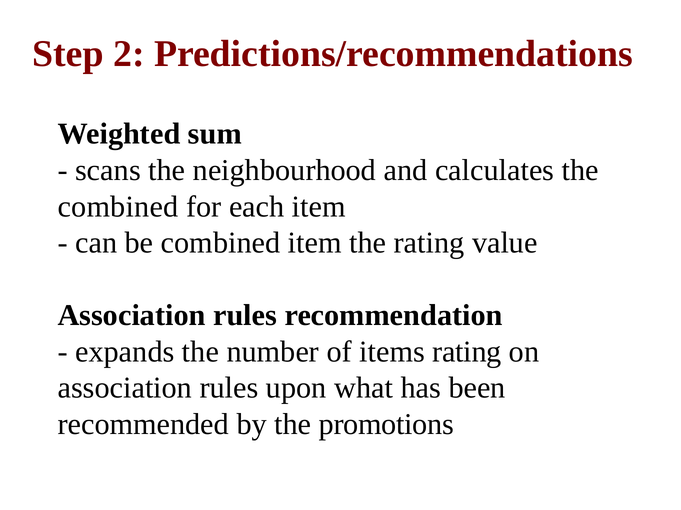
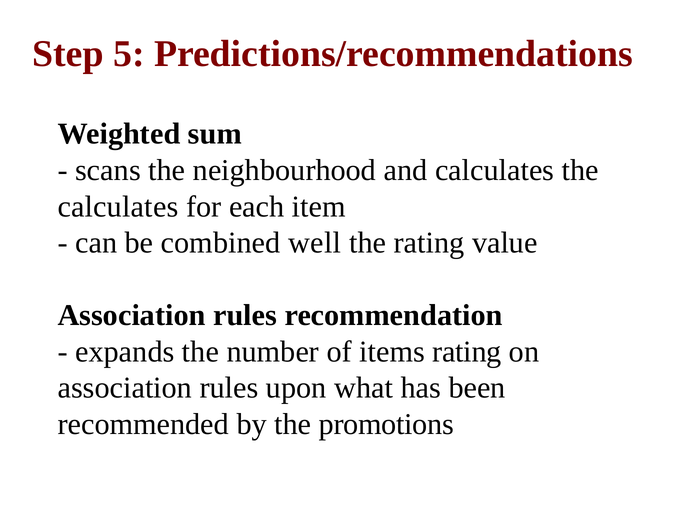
2: 2 -> 5
combined at (118, 207): combined -> calculates
combined item: item -> well
